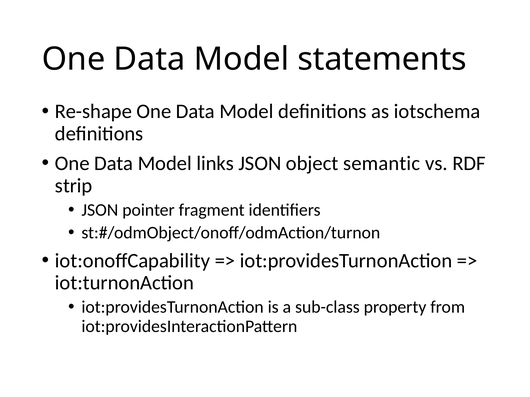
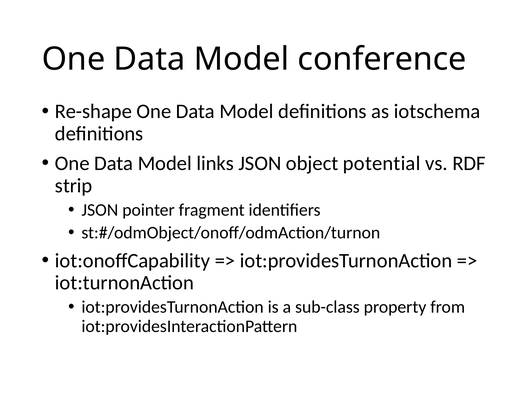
statements: statements -> conference
semantic: semantic -> potential
